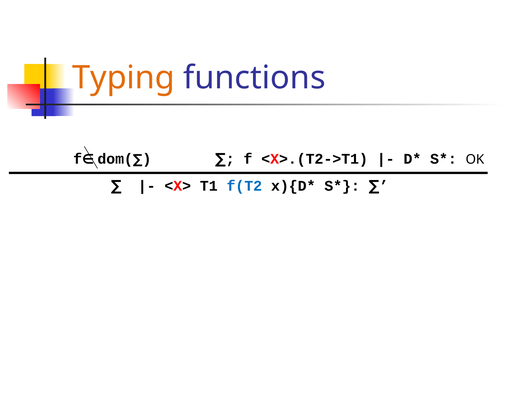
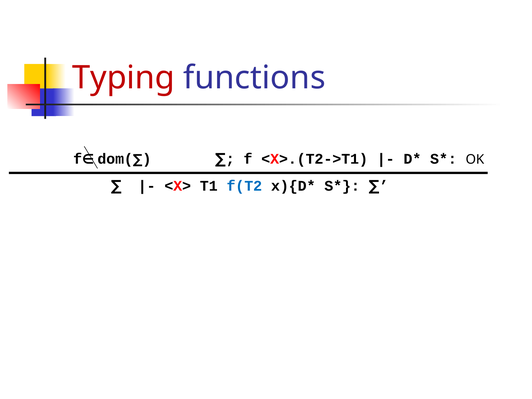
Typing colour: orange -> red
